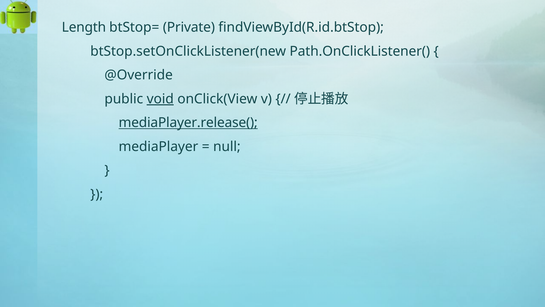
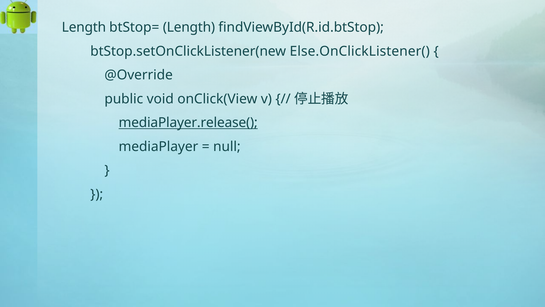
btStop= Private: Private -> Length
Path.OnClickListener(: Path.OnClickListener( -> Else.OnClickListener(
void underline: present -> none
